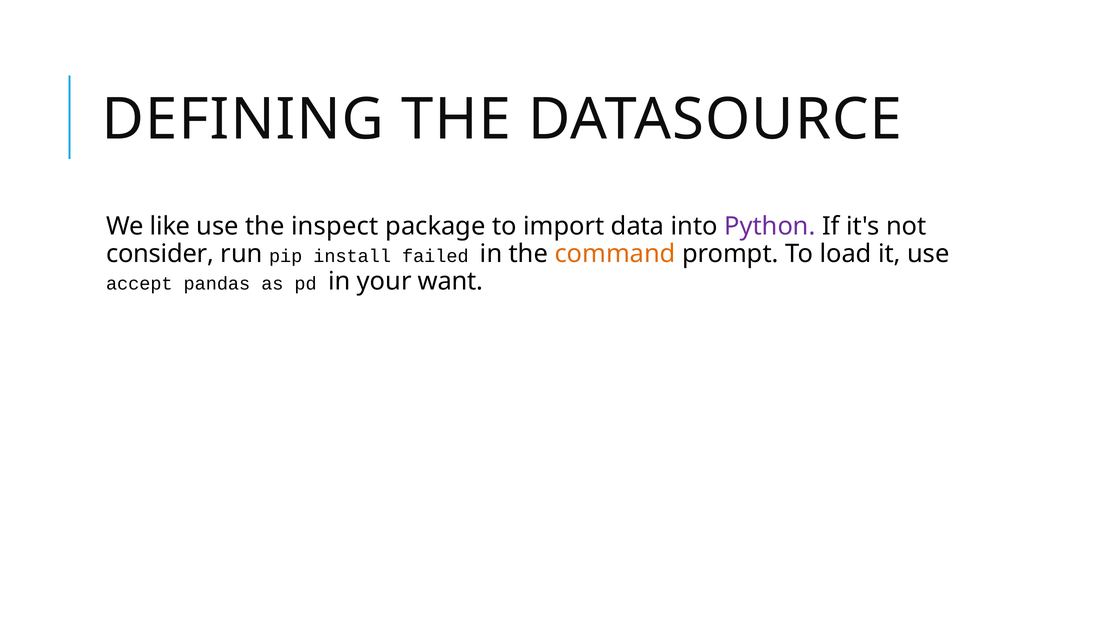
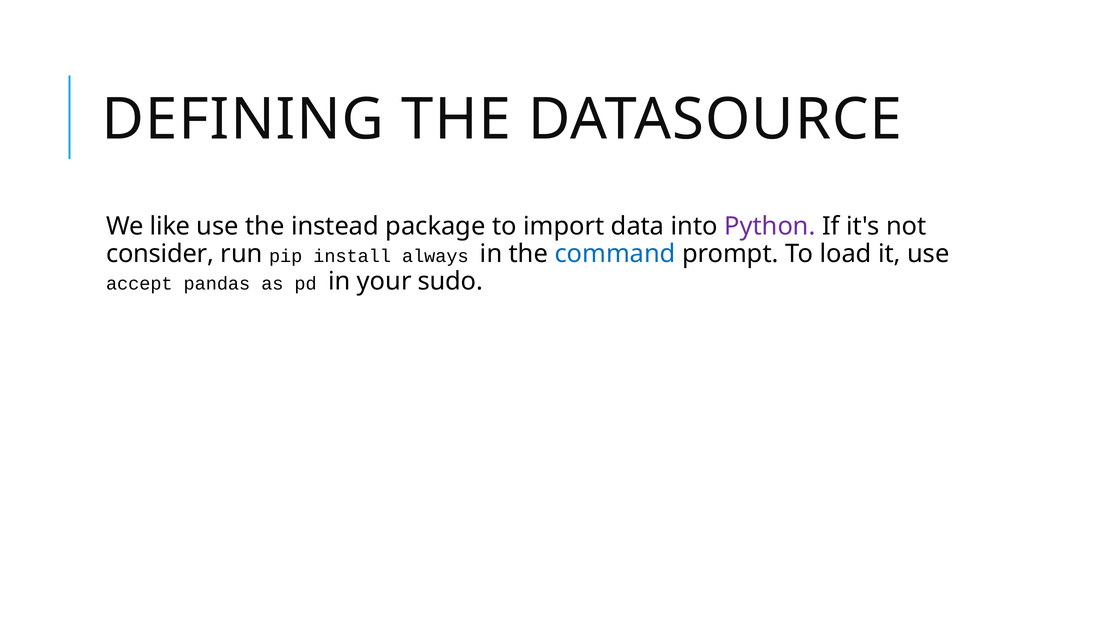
inspect: inspect -> instead
failed: failed -> always
command colour: orange -> blue
want: want -> sudo
